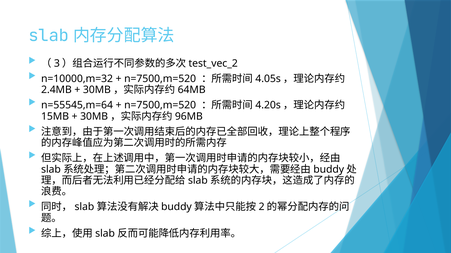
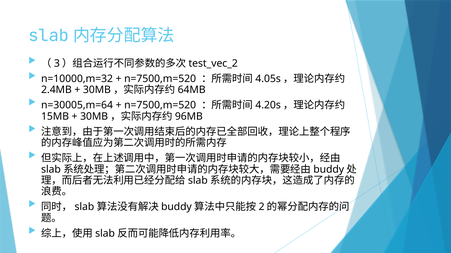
n=55545,m=64: n=55545,m=64 -> n=30005,m=64
